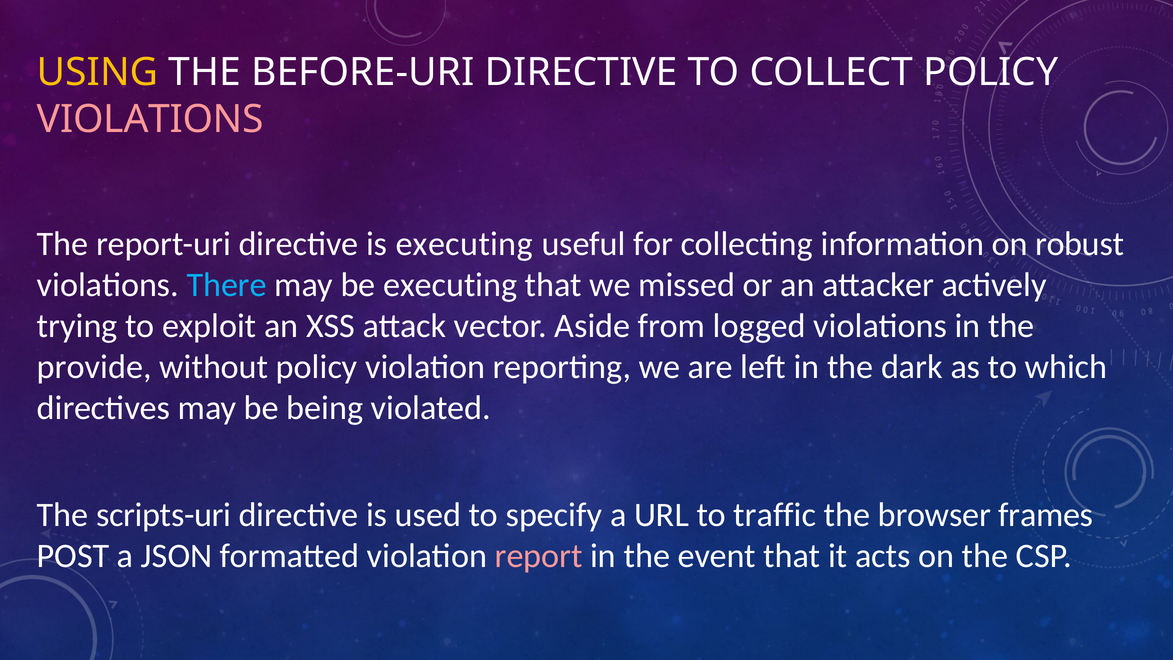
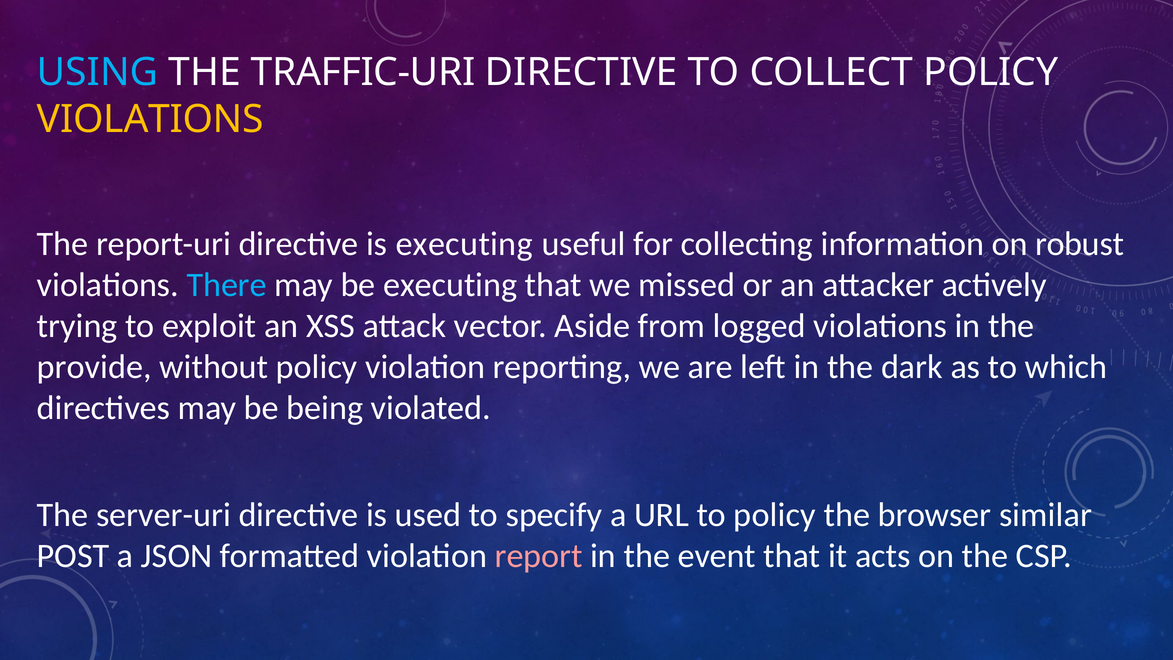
USING colour: yellow -> light blue
BEFORE-URI: BEFORE-URI -> TRAFFIC-URI
VIOLATIONS at (150, 119) colour: pink -> yellow
scripts-uri: scripts-uri -> server-uri
to traffic: traffic -> policy
frames: frames -> similar
